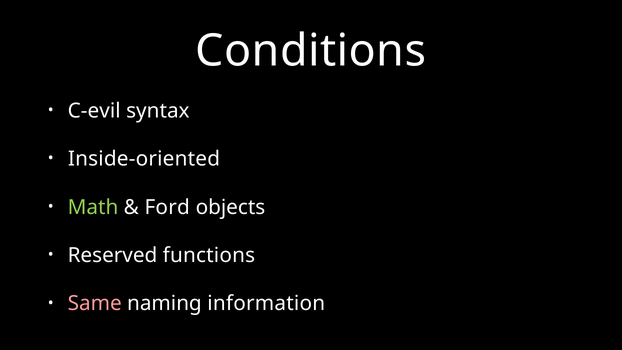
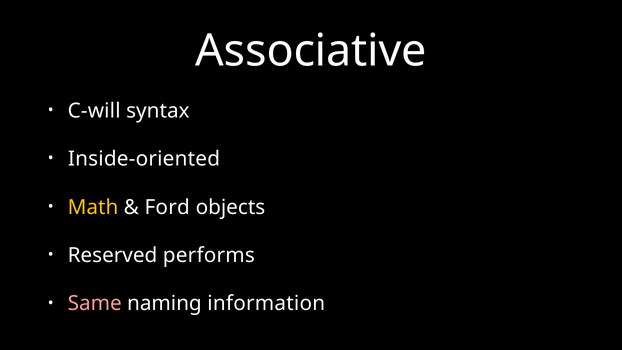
Conditions: Conditions -> Associative
C-evil: C-evil -> C-will
Math colour: light green -> yellow
functions: functions -> performs
